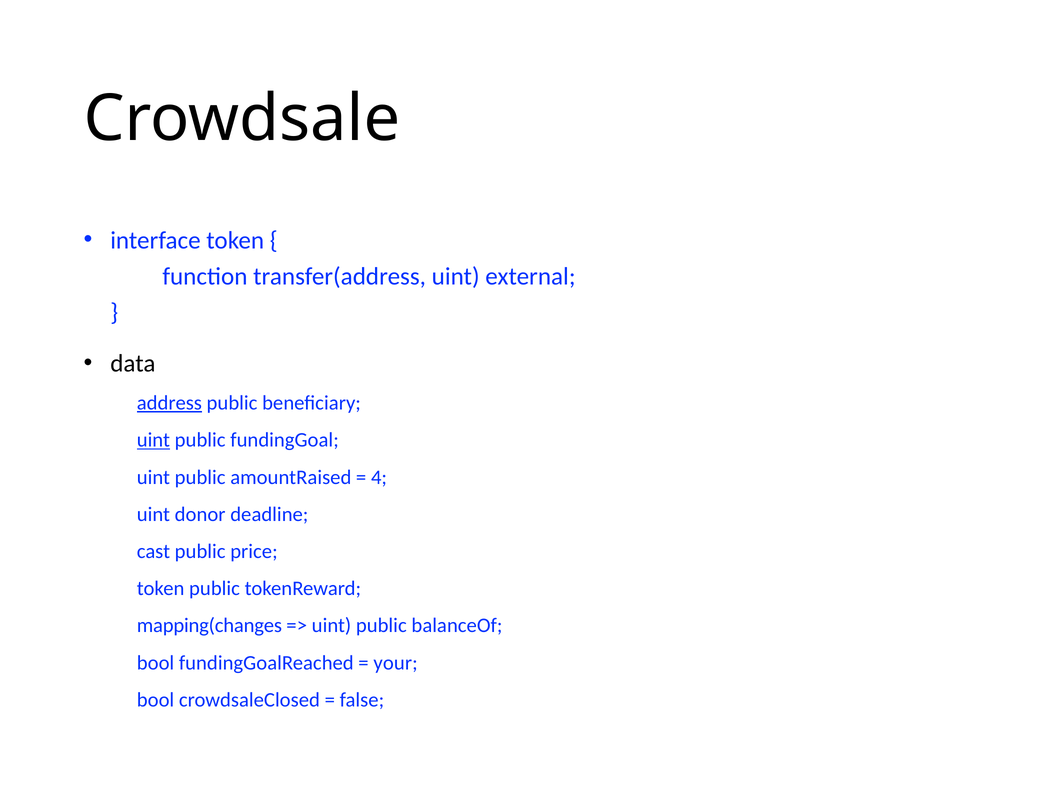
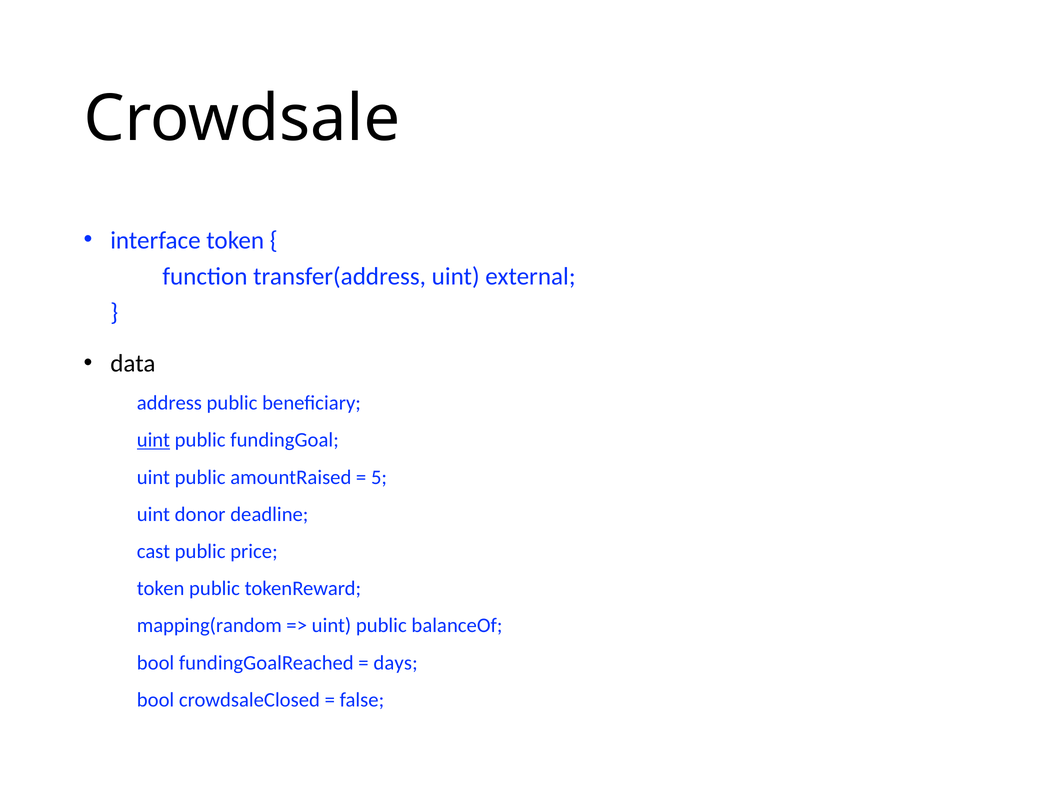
address underline: present -> none
4: 4 -> 5
mapping(changes: mapping(changes -> mapping(random
your: your -> days
